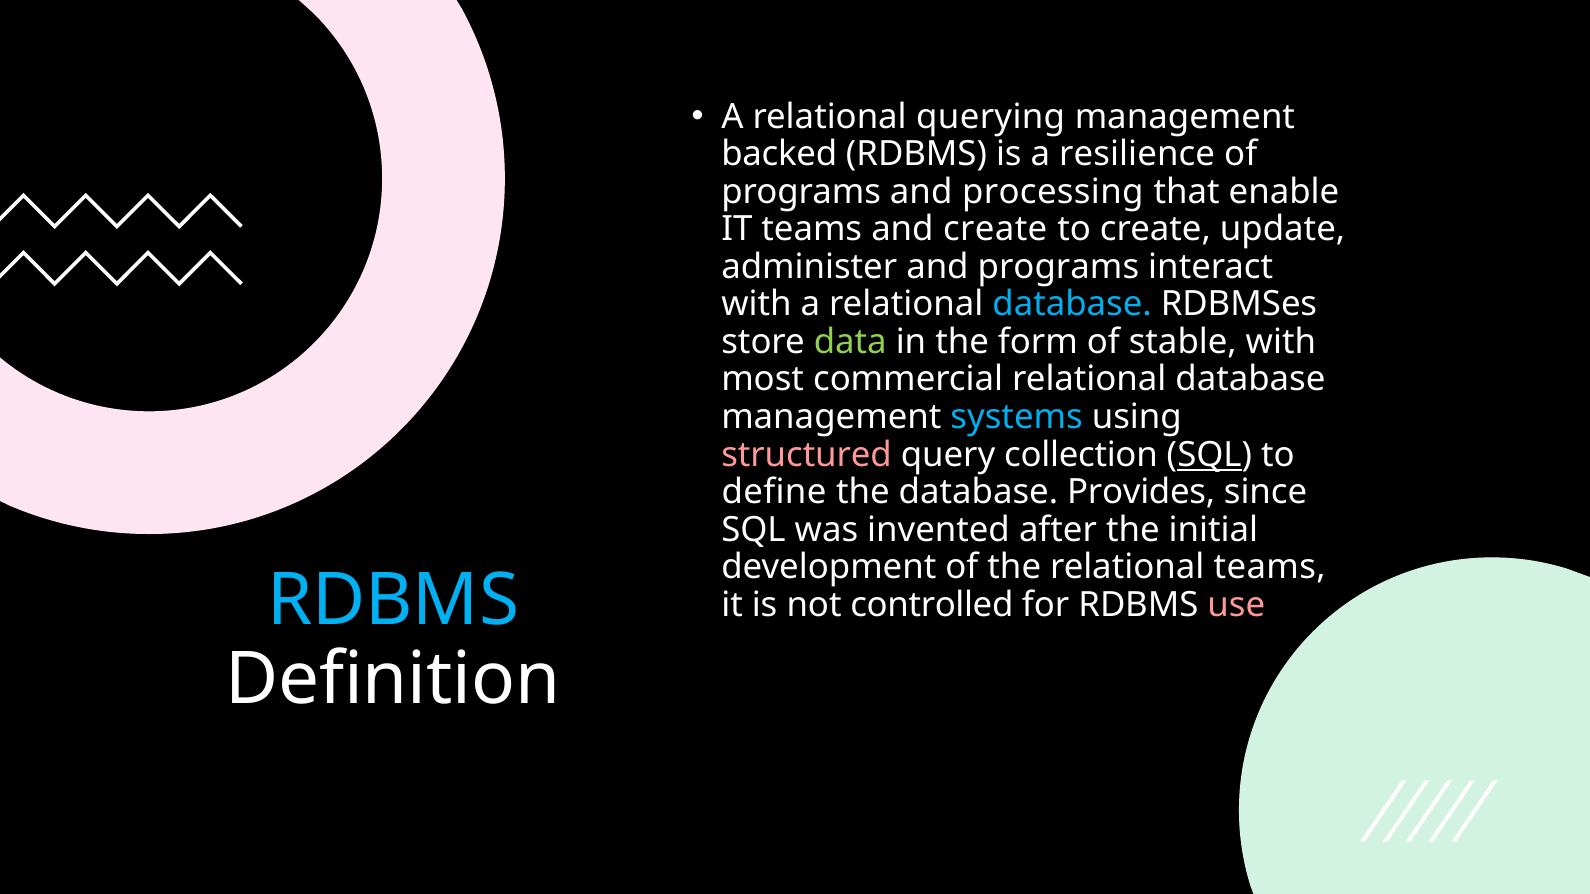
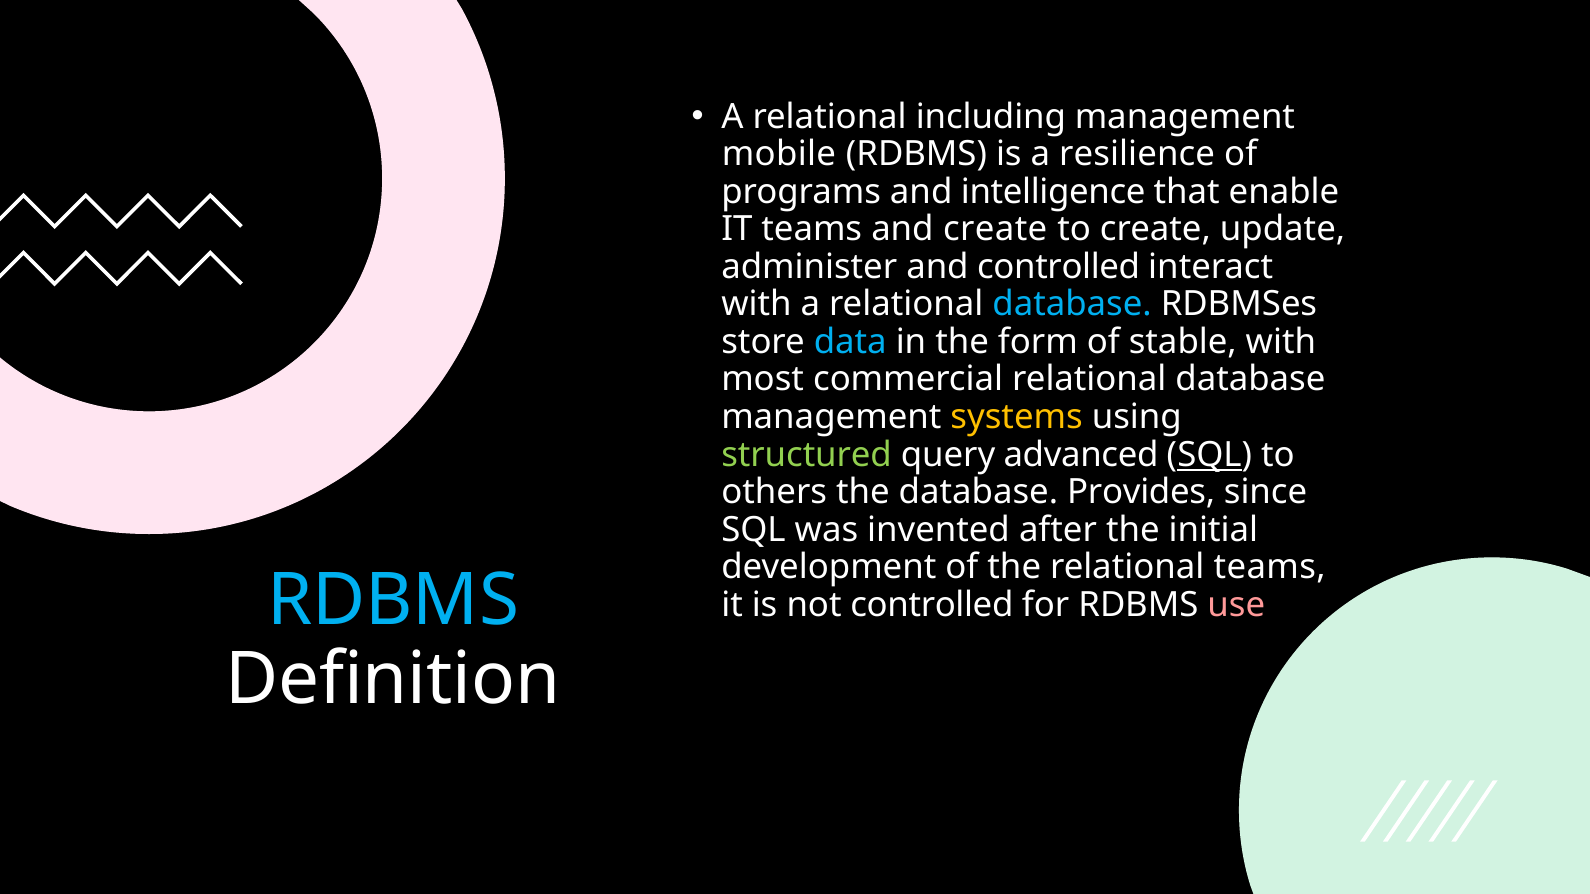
querying: querying -> including
backed: backed -> mobile
processing: processing -> intelligence
and programs: programs -> controlled
data colour: light green -> light blue
systems colour: light blue -> yellow
structured colour: pink -> light green
collection: collection -> advanced
define: define -> others
